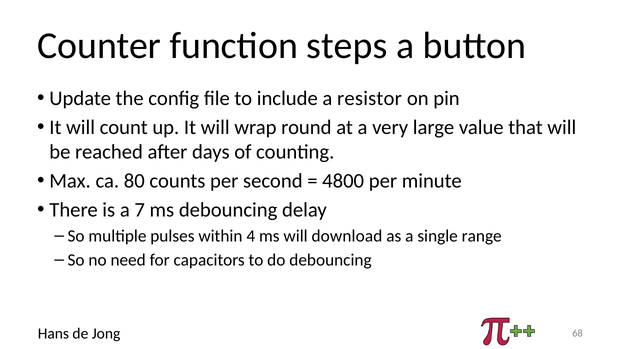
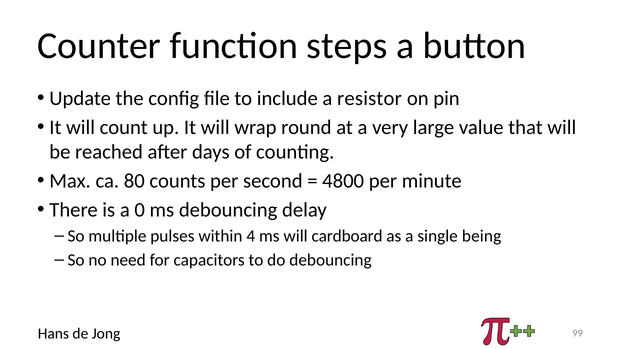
7: 7 -> 0
download: download -> cardboard
range: range -> being
68: 68 -> 99
